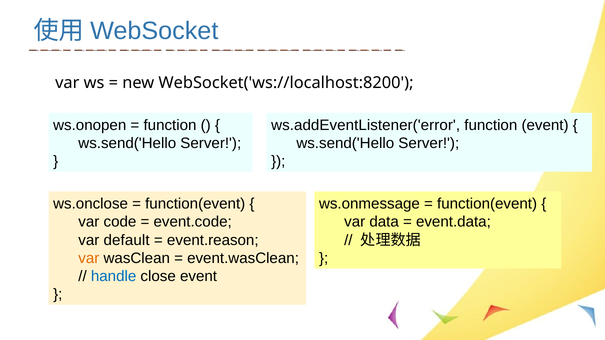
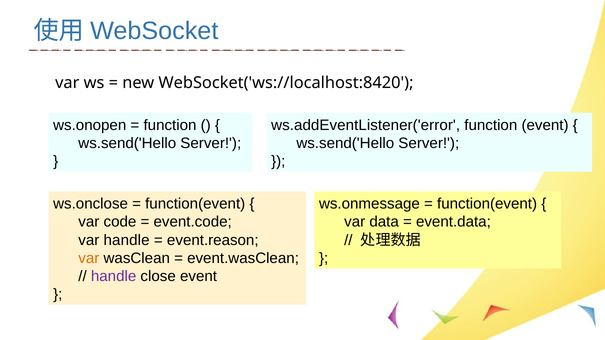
WebSocket('ws://localhost:8200: WebSocket('ws://localhost:8200 -> WebSocket('ws://localhost:8420
var default: default -> handle
handle at (114, 277) colour: blue -> purple
